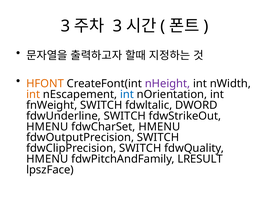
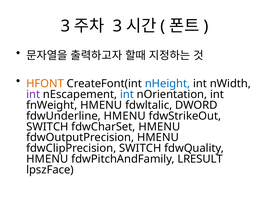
nHeight colour: purple -> blue
int at (33, 94) colour: orange -> purple
fnWeight SWITCH: SWITCH -> HMENU
fdwUnderline SWITCH: SWITCH -> HMENU
HMENU at (47, 127): HMENU -> SWITCH
fdwOutputPrecision SWITCH: SWITCH -> HMENU
